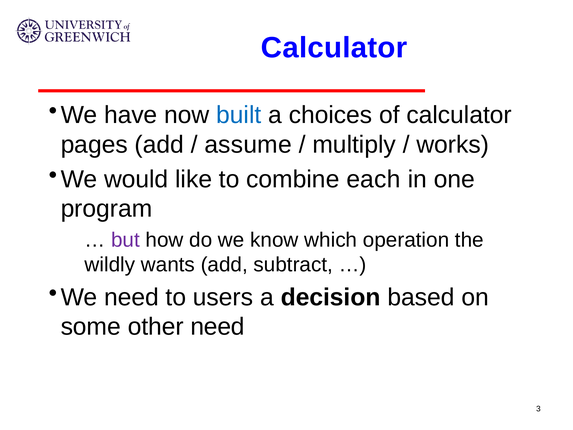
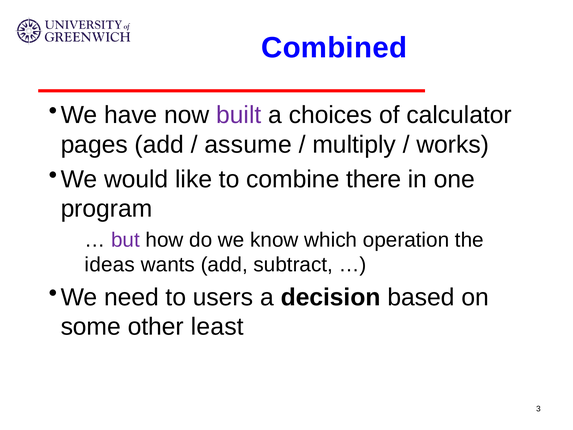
Calculator at (334, 48): Calculator -> Combined
built colour: blue -> purple
each: each -> there
wildly: wildly -> ideas
other need: need -> least
